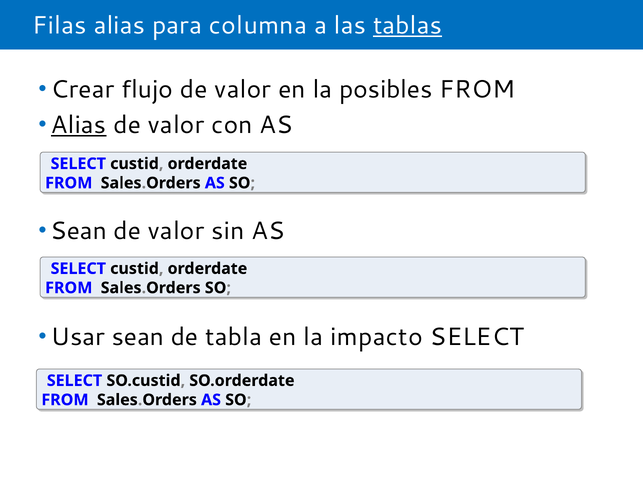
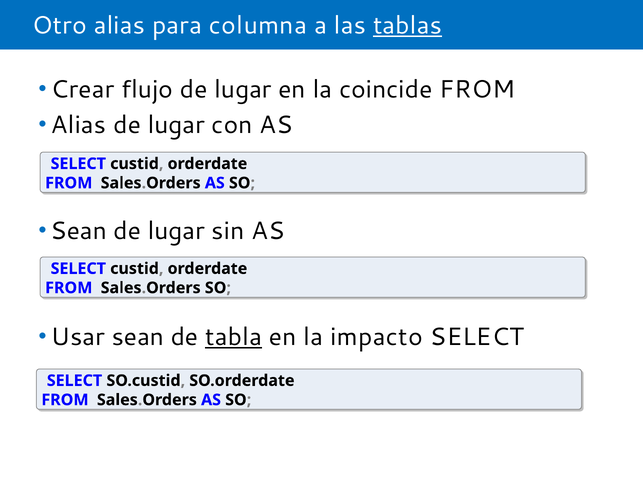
Filas: Filas -> Otro
valor at (243, 90): valor -> lugar
posibles: posibles -> coincide
Alias at (79, 125) underline: present -> none
valor at (176, 125): valor -> lugar
valor at (176, 231): valor -> lugar
tabla underline: none -> present
